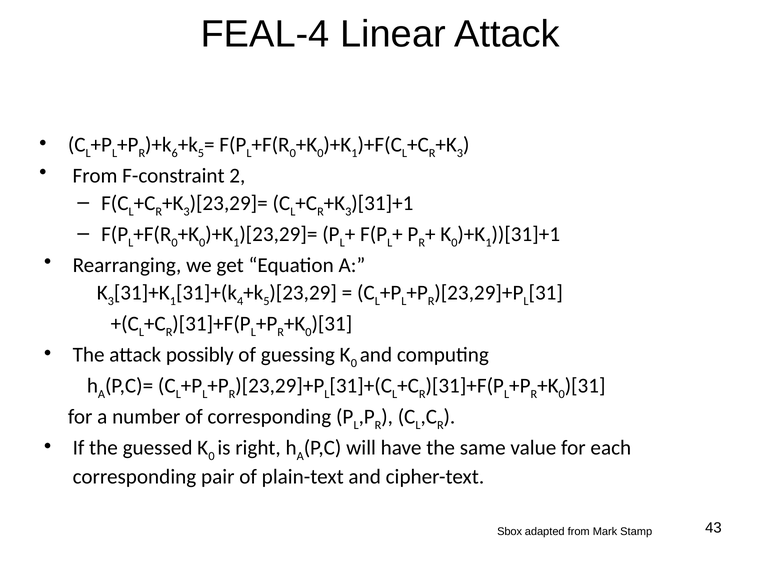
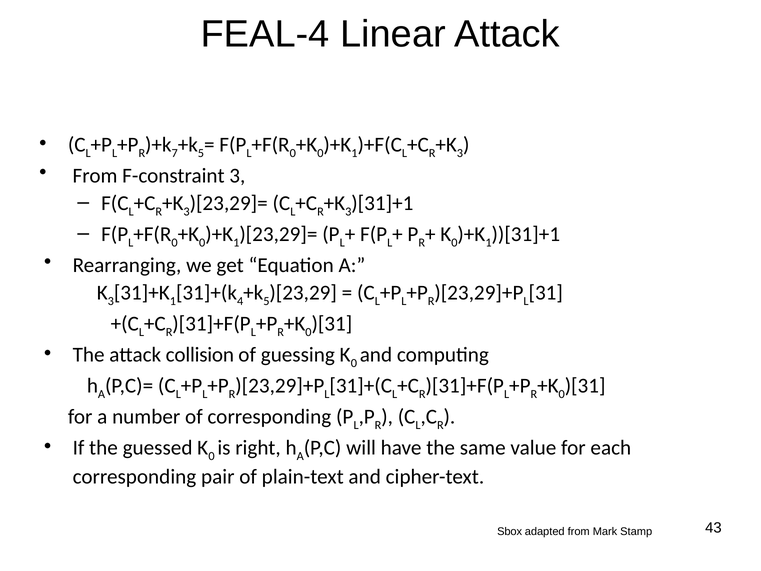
6: 6 -> 7
F-constraint 2: 2 -> 3
possibly: possibly -> collision
